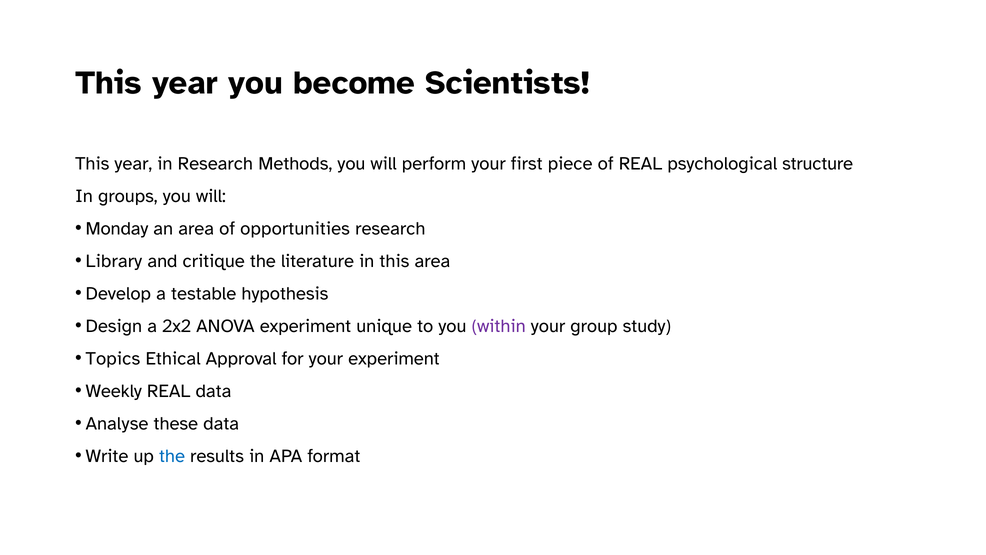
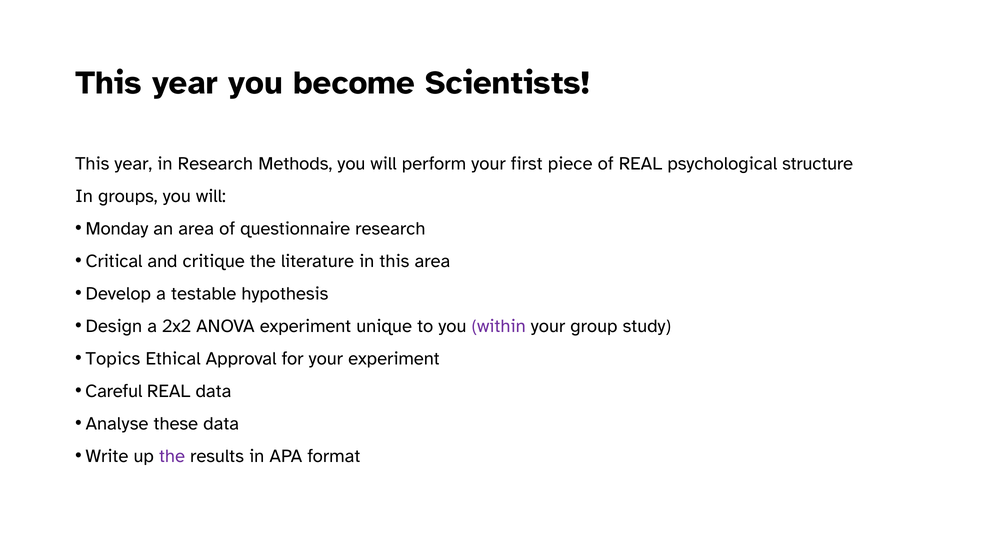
opportunities: opportunities -> questionnaire
Library: Library -> Critical
Weekly: Weekly -> Careful
the at (172, 456) colour: blue -> purple
